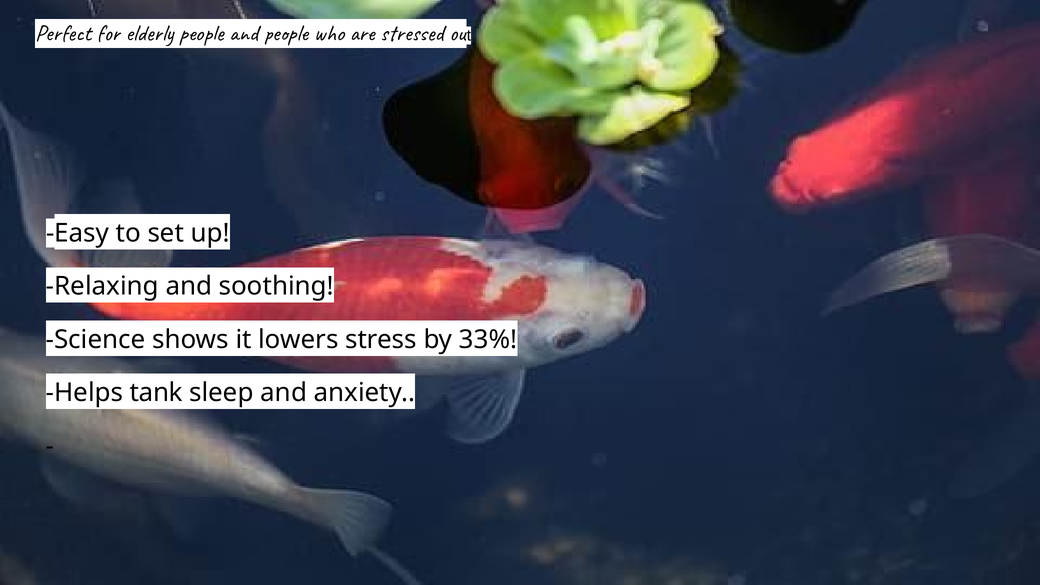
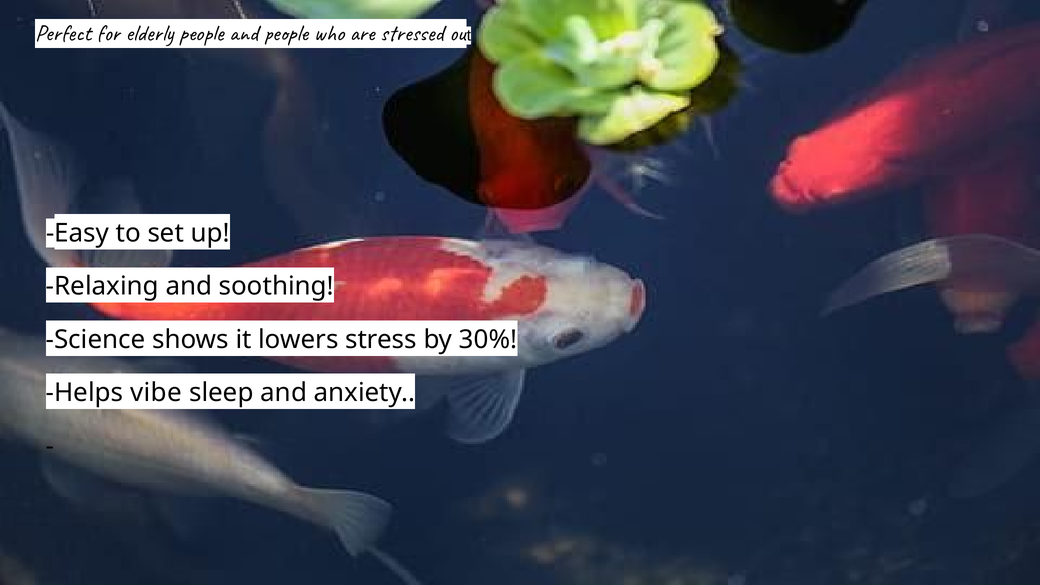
33%: 33% -> 30%
tank: tank -> vibe
